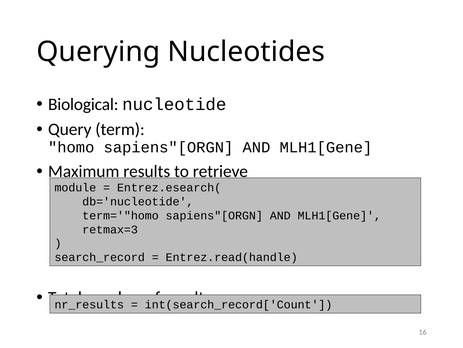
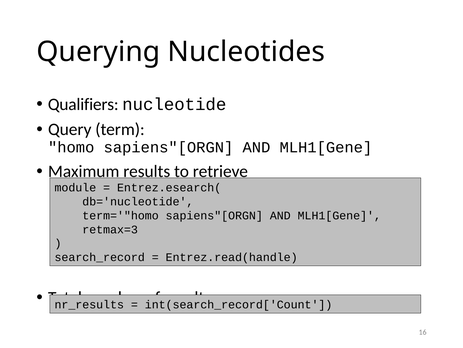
Biological: Biological -> Qualifiers
